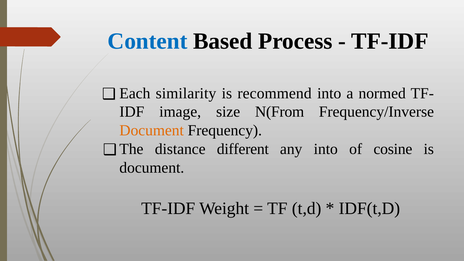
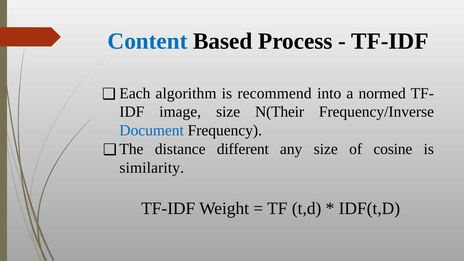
similarity: similarity -> algorithm
N(From: N(From -> N(Their
Document at (152, 130) colour: orange -> blue
any into: into -> size
document at (152, 168): document -> similarity
